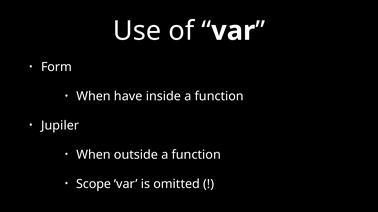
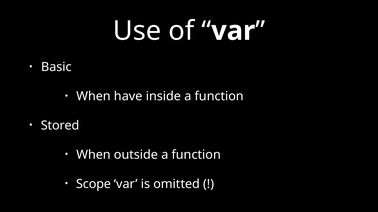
Form: Form -> Basic
Jupiler: Jupiler -> Stored
